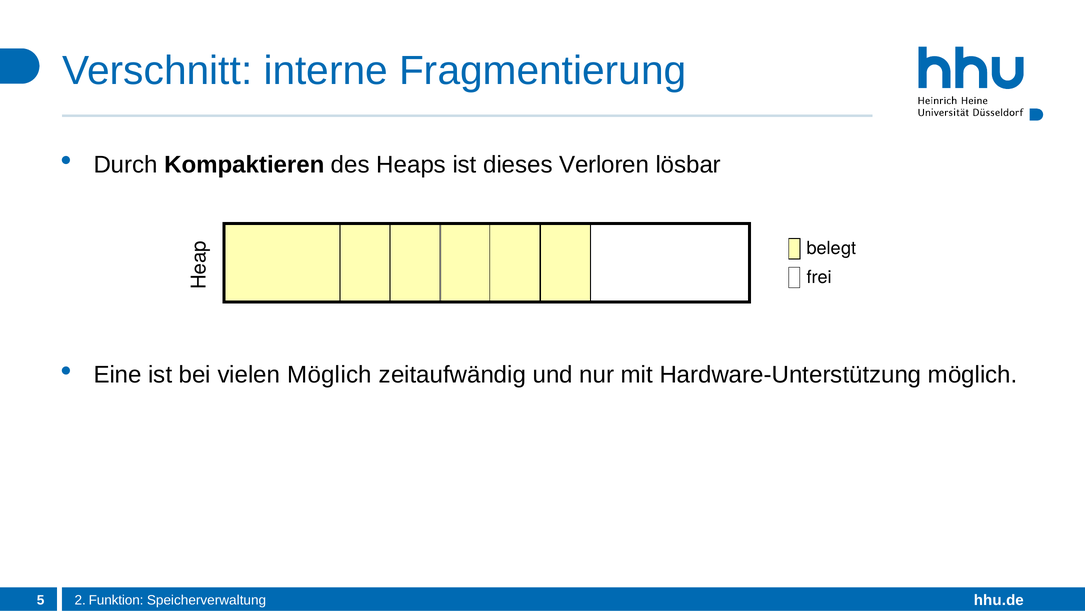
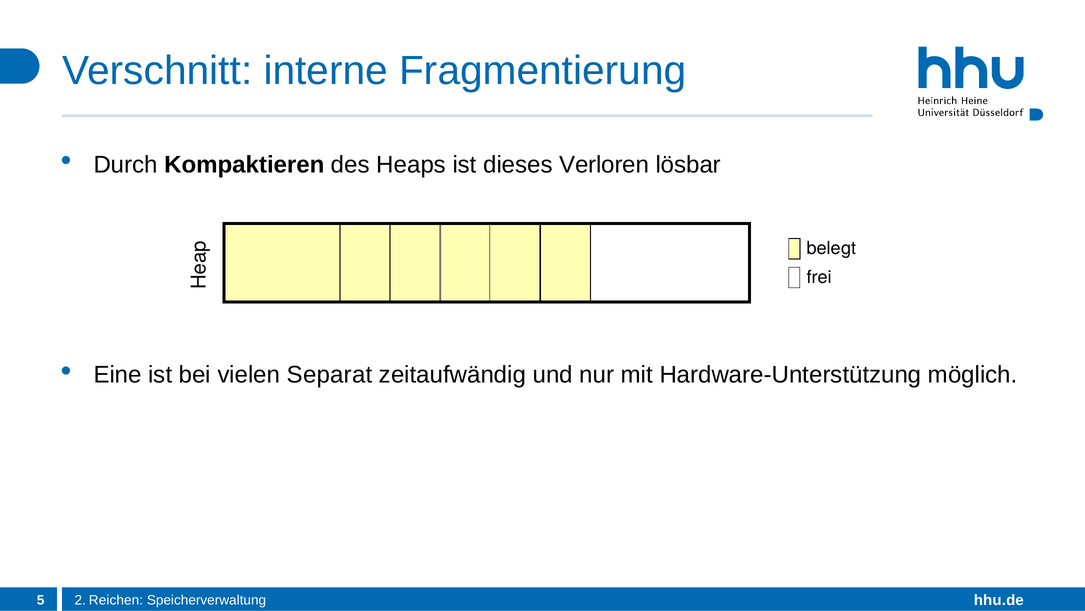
vielen Möglich: Möglich -> Separat
Funktion: Funktion -> Reichen
